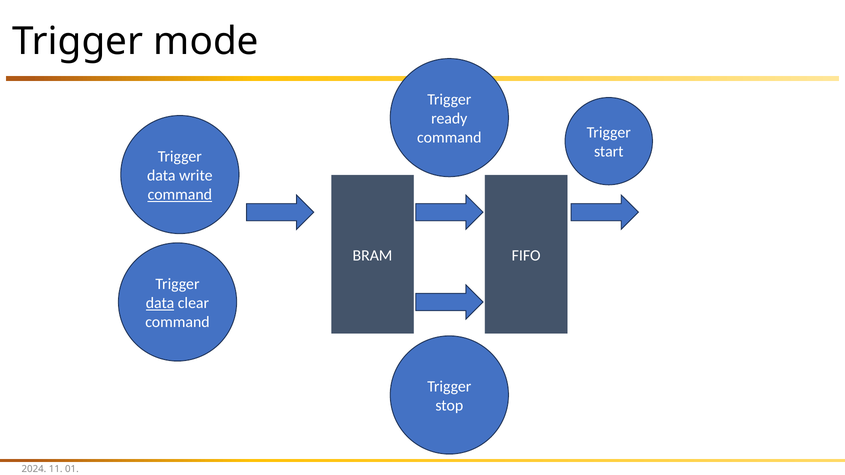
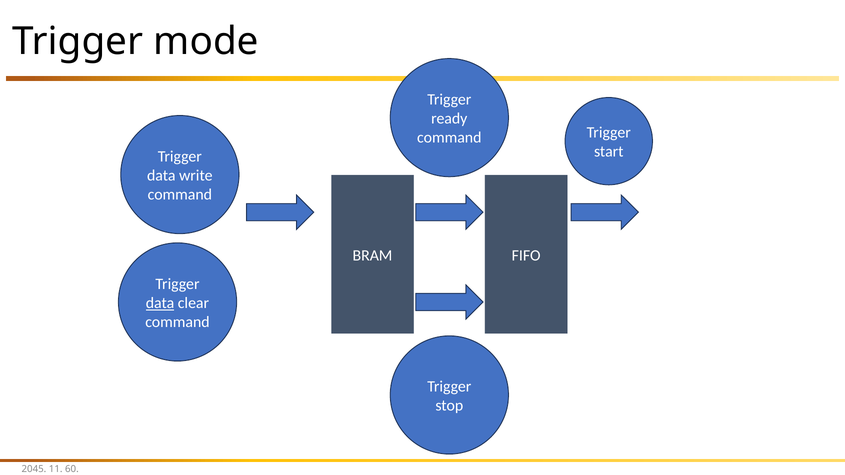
command at (180, 195) underline: present -> none
2024: 2024 -> 2045
01: 01 -> 60
